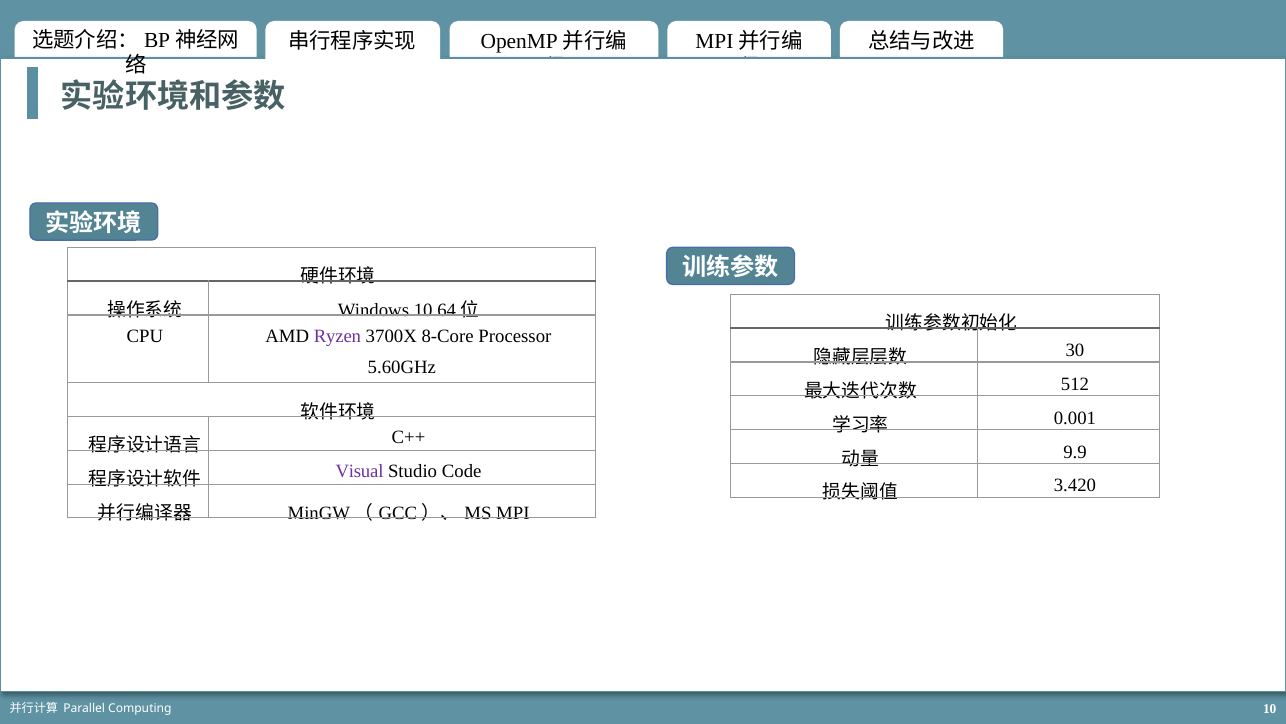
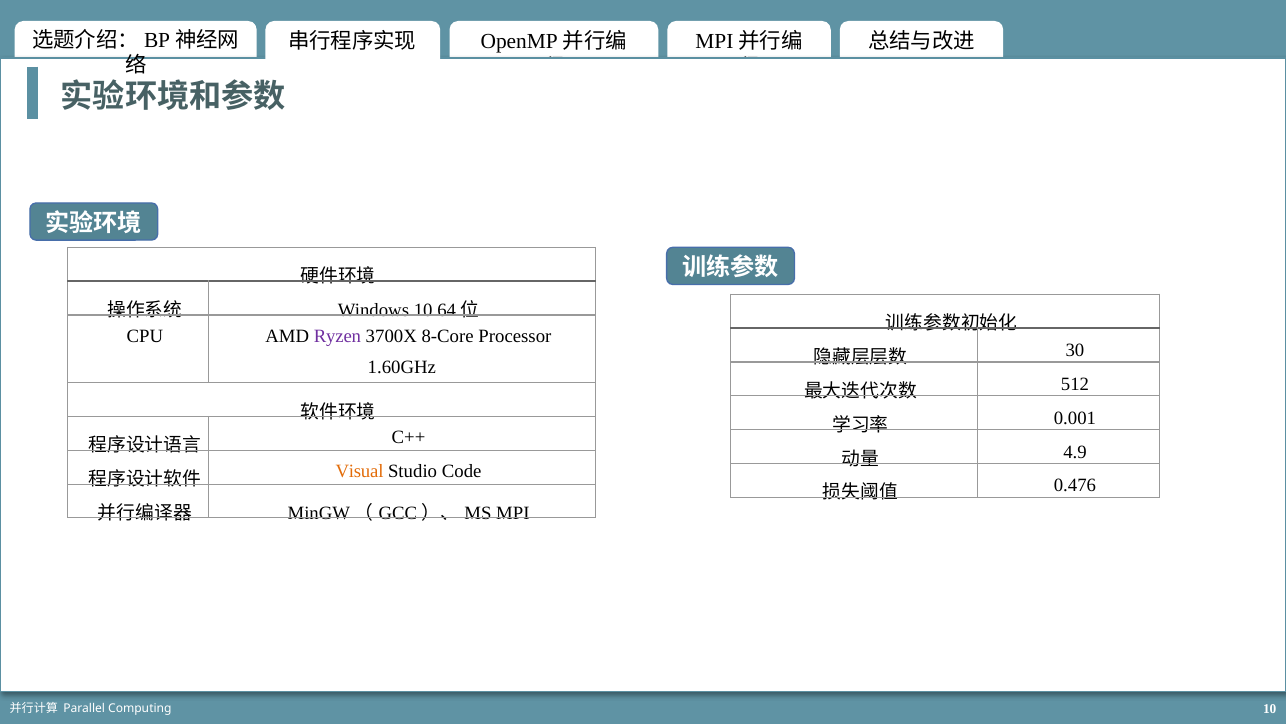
5.60GHz: 5.60GHz -> 1.60GHz
9.9: 9.9 -> 4.9
Visual colour: purple -> orange
3.420: 3.420 -> 0.476
